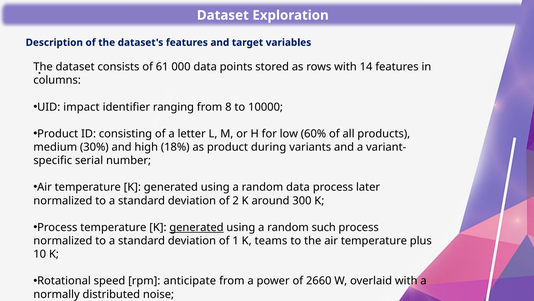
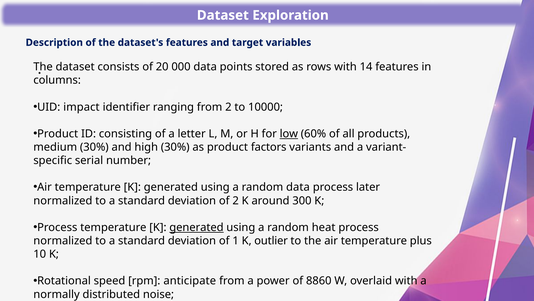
61: 61 -> 20
from 8: 8 -> 2
low underline: none -> present
high 18%: 18% -> 30%
during: during -> factors
such: such -> heat
teams: teams -> outlier
2660: 2660 -> 8860
